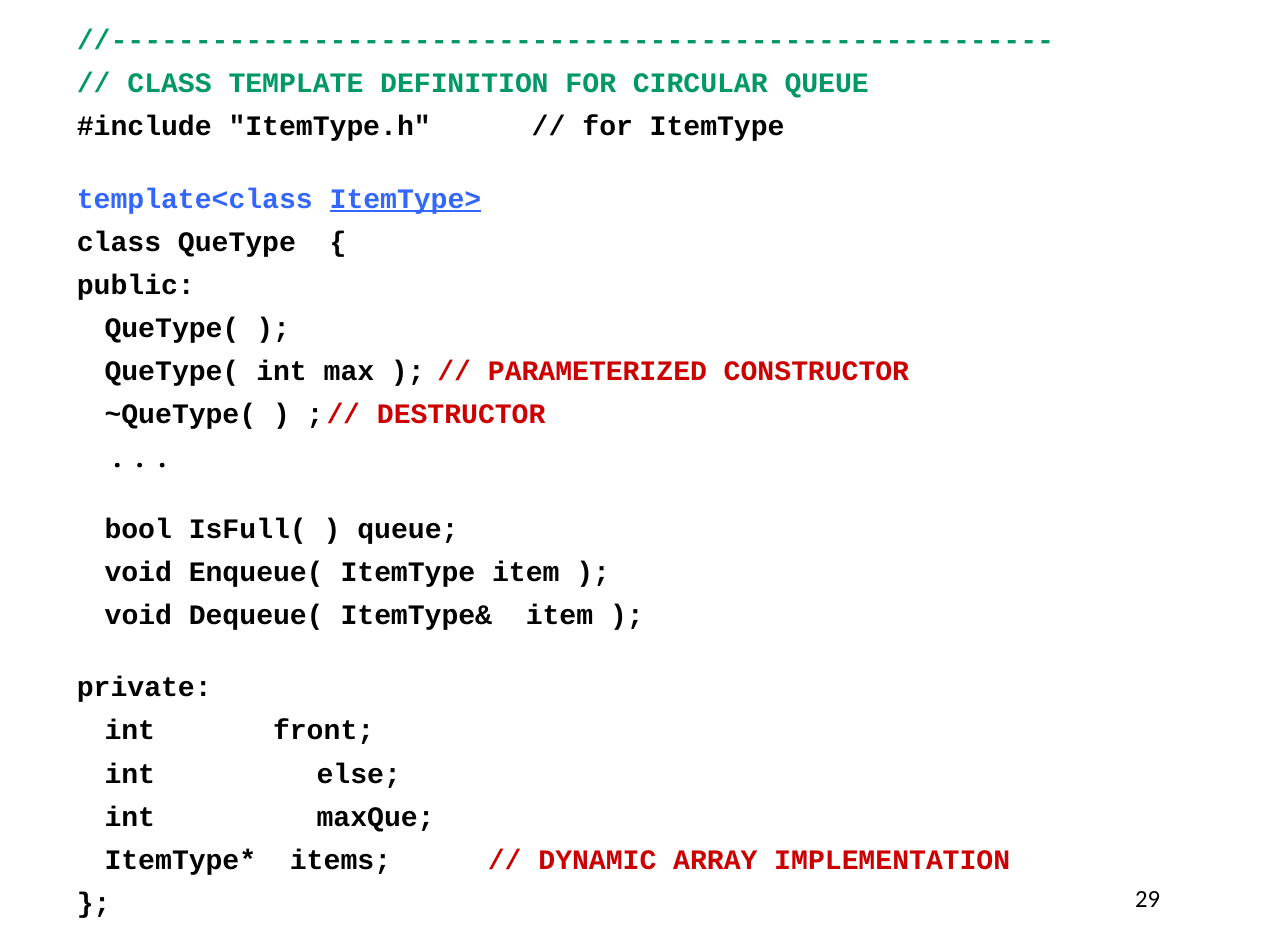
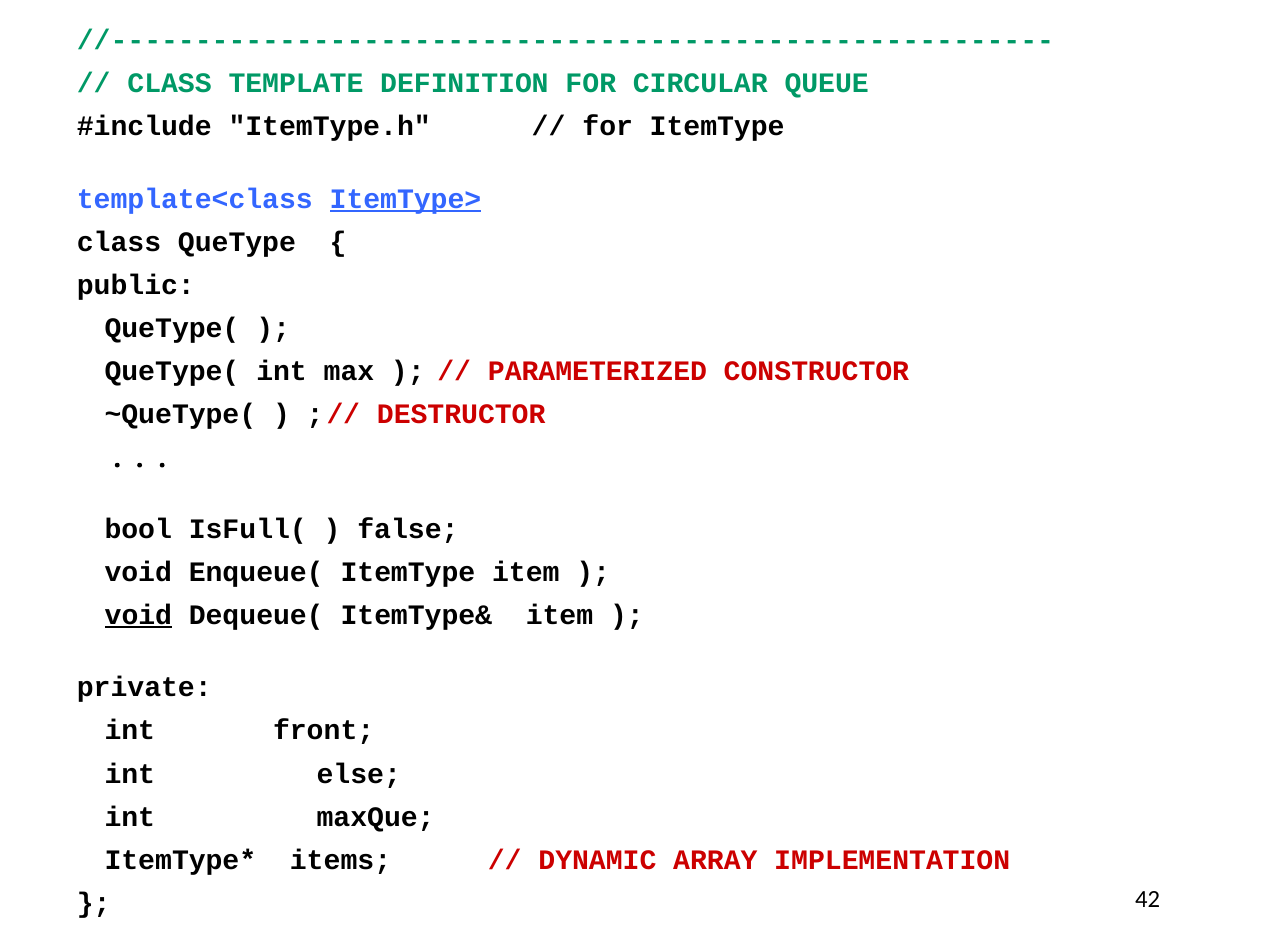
queue at (408, 529): queue -> false
void at (138, 615) underline: none -> present
29: 29 -> 42
